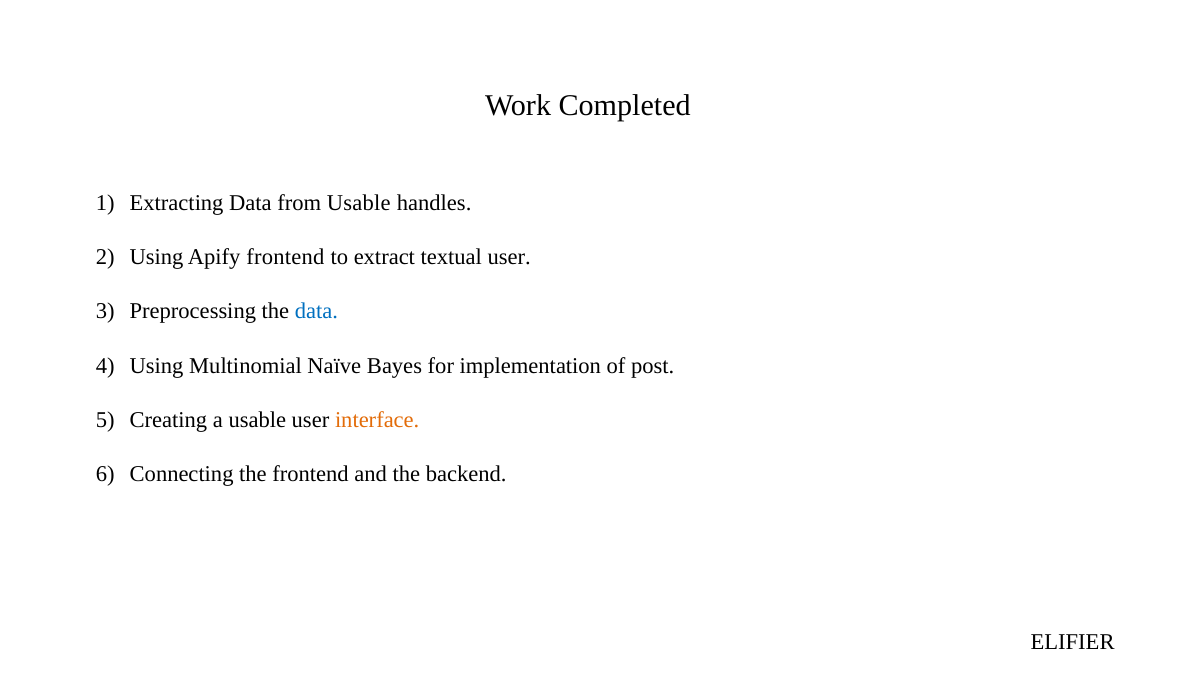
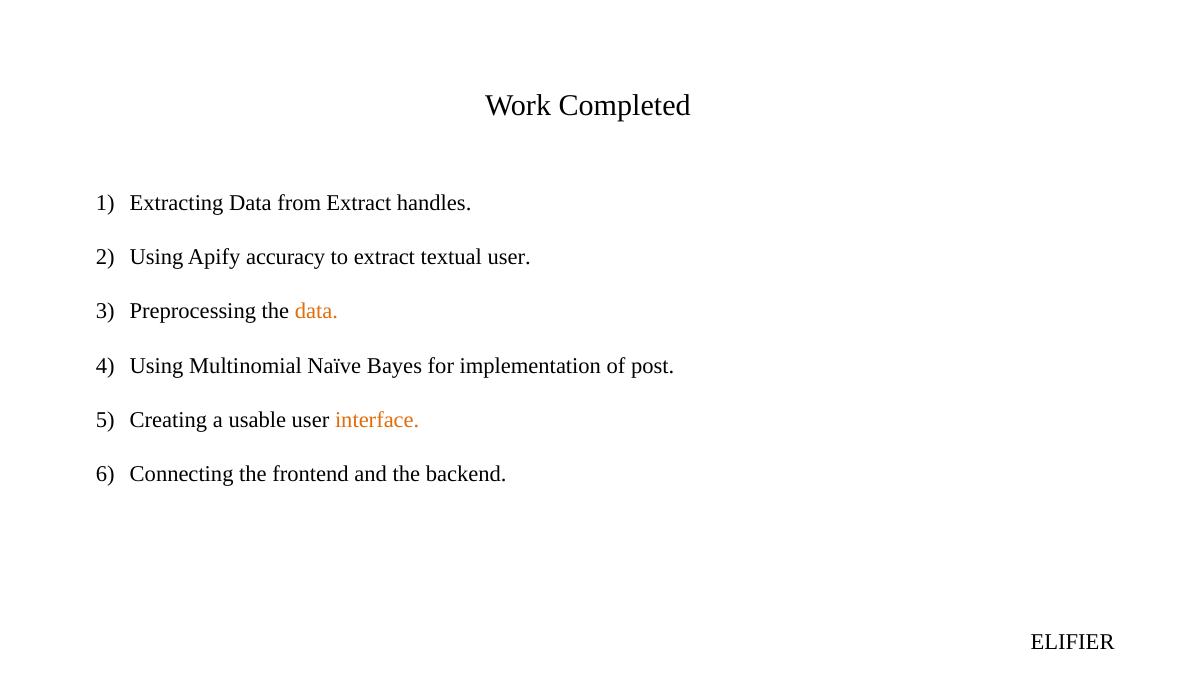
from Usable: Usable -> Extract
Apify frontend: frontend -> accuracy
data at (316, 312) colour: blue -> orange
